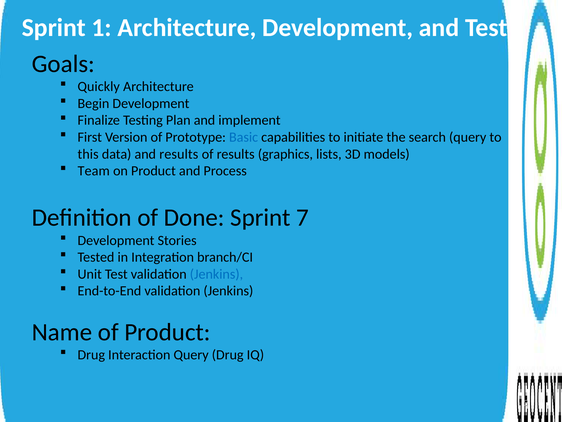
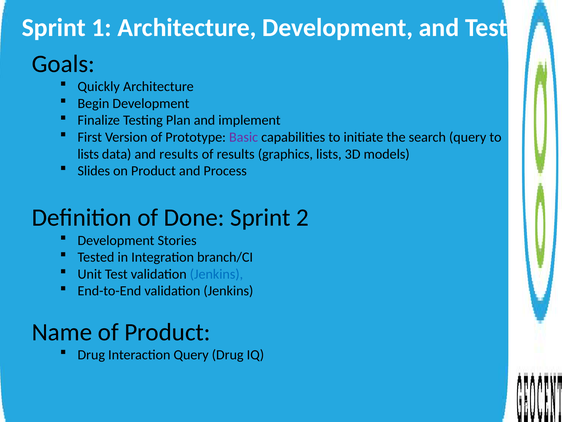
Basic colour: blue -> purple
this at (88, 154): this -> lists
Team: Team -> Slides
7: 7 -> 2
